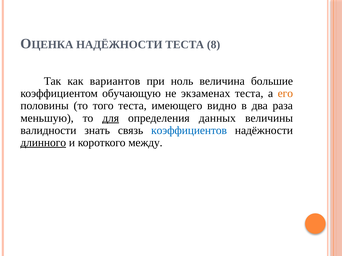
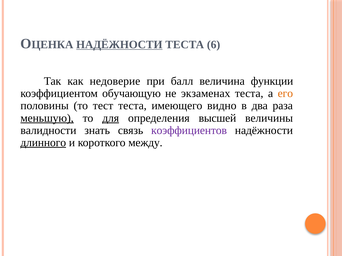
НАДЁЖНОСТИ at (119, 45) underline: none -> present
8: 8 -> 6
вариантов: вариантов -> недоверие
ноль: ноль -> балл
большие: большие -> функции
того: того -> тест
меньшую underline: none -> present
данных: данных -> высшей
коэффициентов colour: blue -> purple
